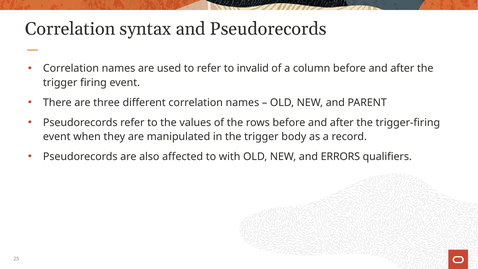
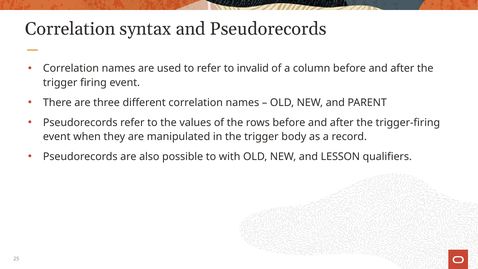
affected: affected -> possible
ERRORS: ERRORS -> LESSON
